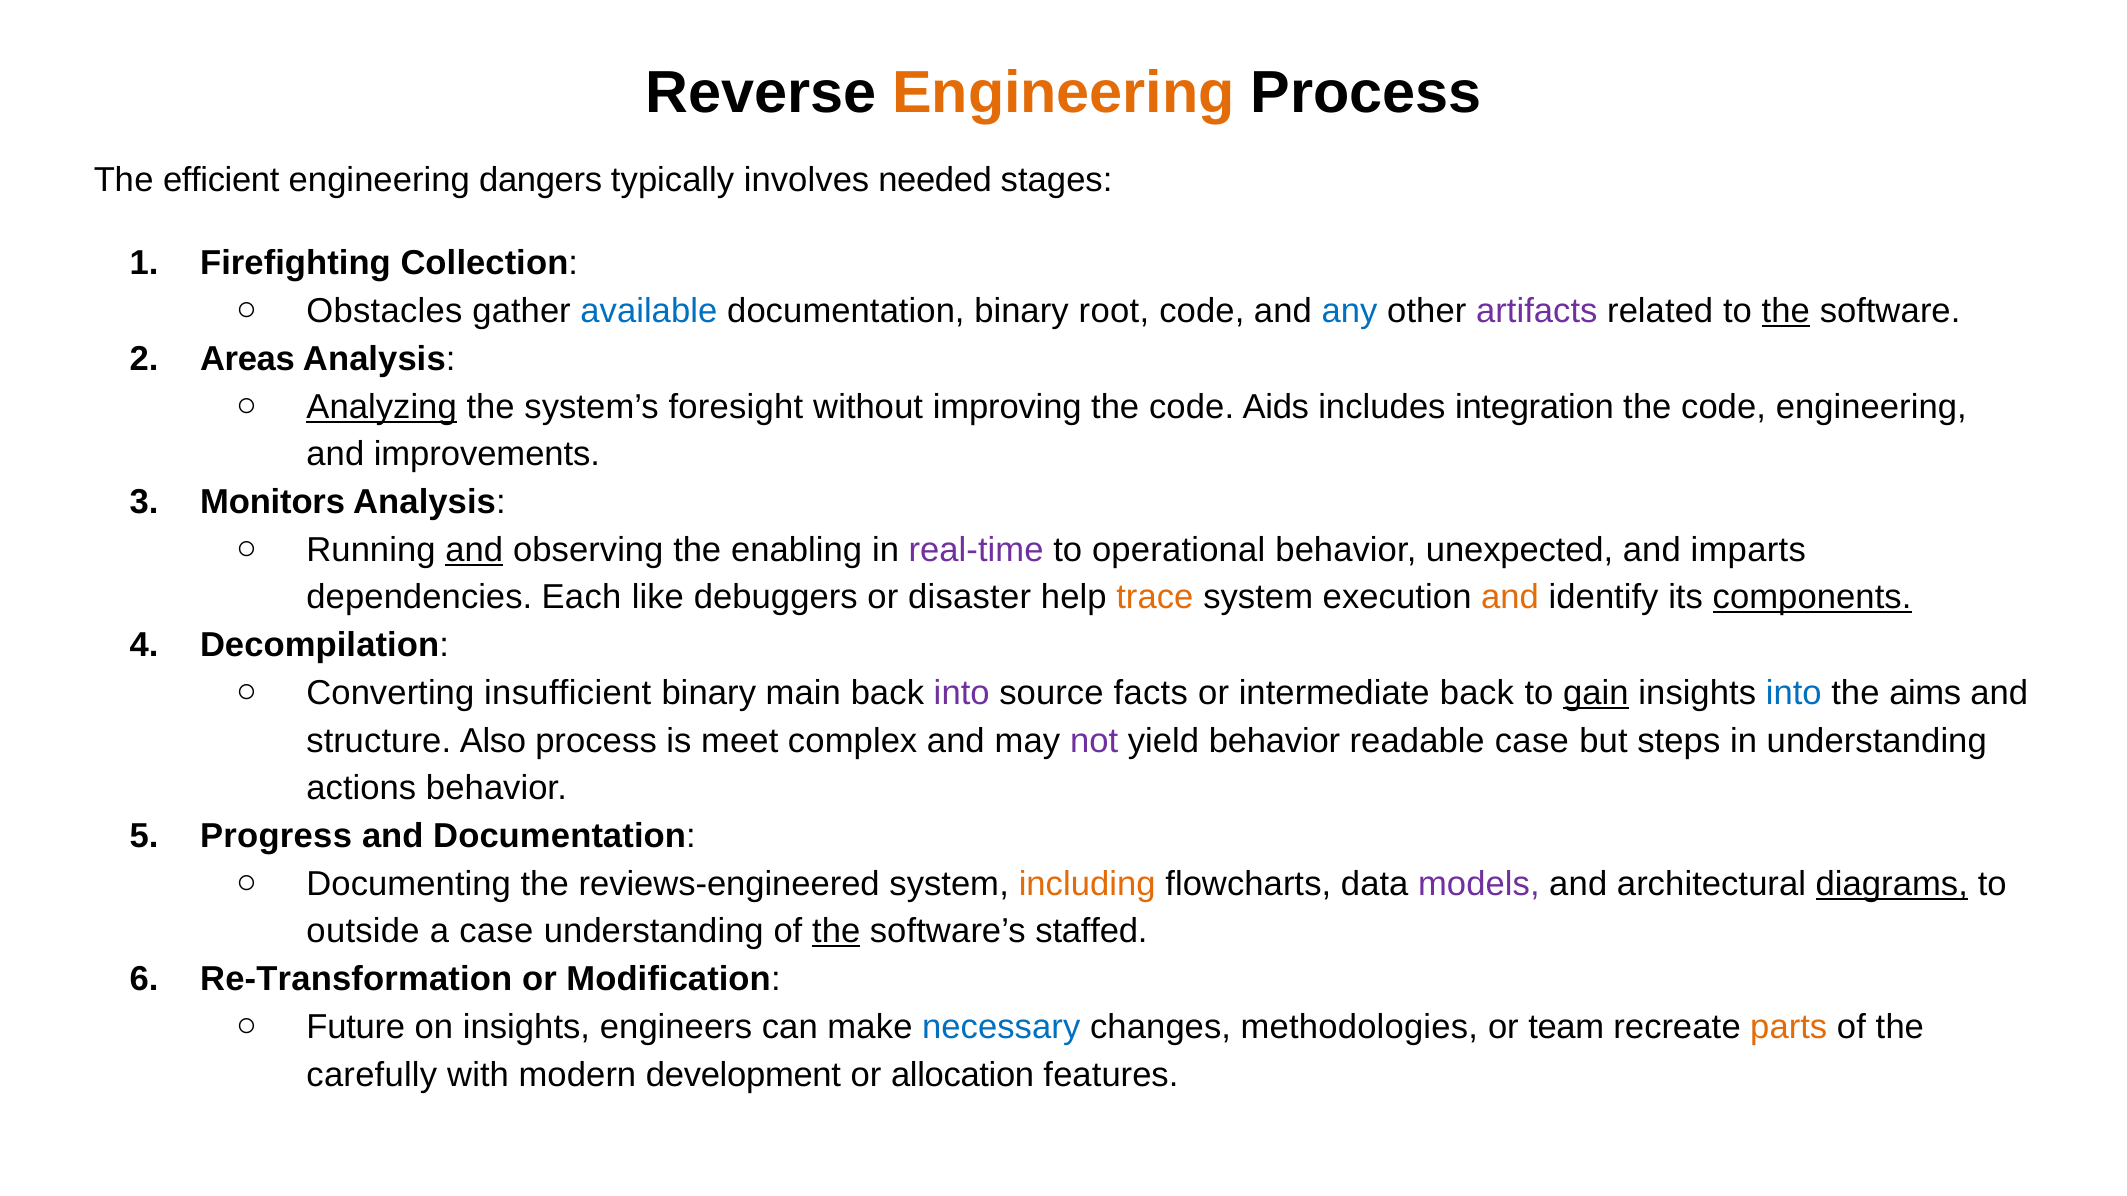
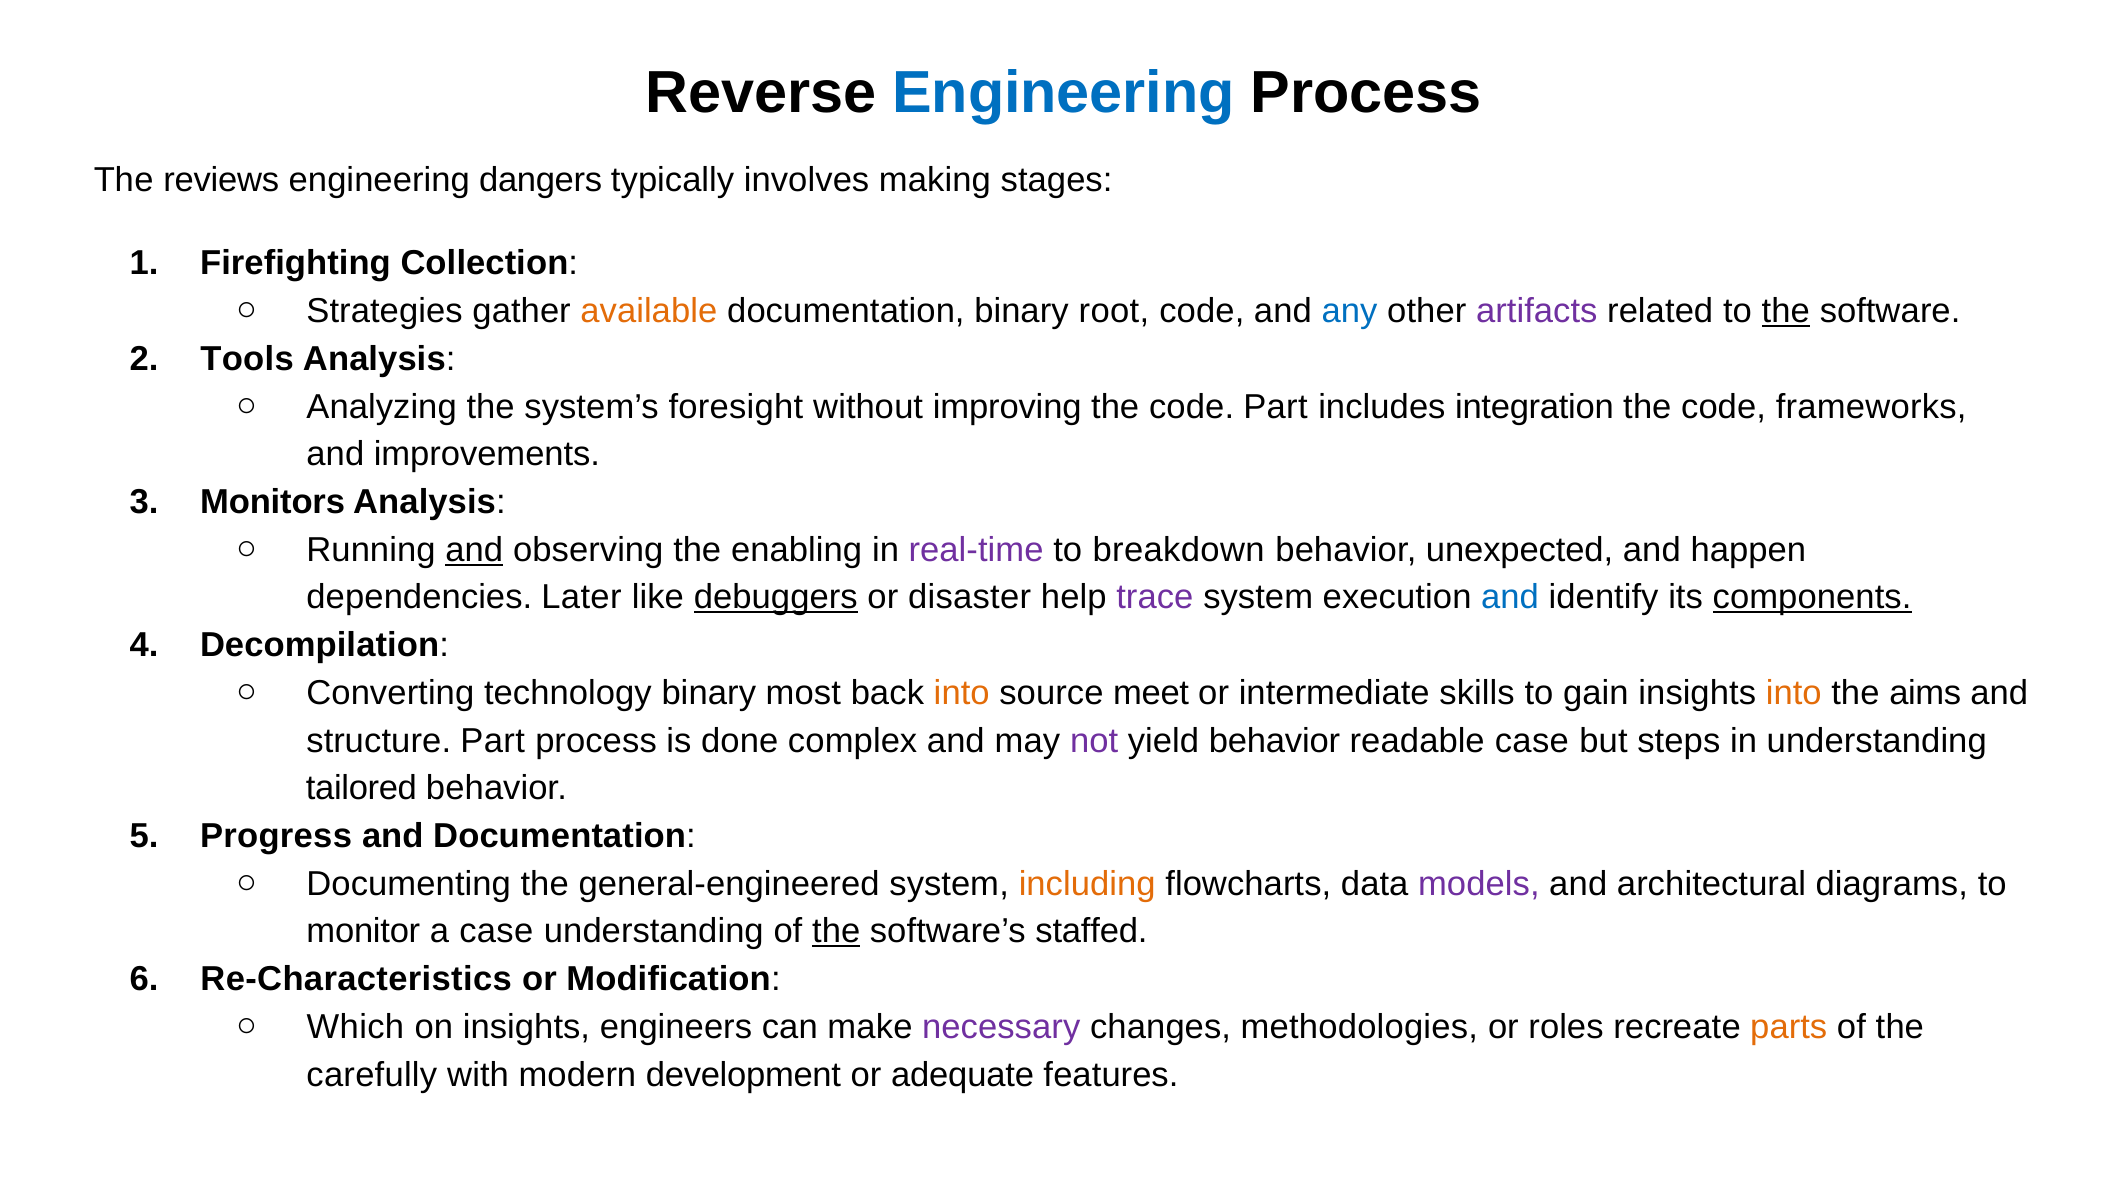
Engineering at (1063, 93) colour: orange -> blue
efficient: efficient -> reviews
needed: needed -> making
Obstacles: Obstacles -> Strategies
available colour: blue -> orange
Areas: Areas -> Tools
Analyzing underline: present -> none
code Aids: Aids -> Part
code engineering: engineering -> frameworks
operational: operational -> breakdown
imparts: imparts -> happen
Each: Each -> Later
debuggers underline: none -> present
trace colour: orange -> purple
and at (1510, 598) colour: orange -> blue
insufficient: insufficient -> technology
main: main -> most
into at (962, 693) colour: purple -> orange
facts: facts -> meet
intermediate back: back -> skills
gain underline: present -> none
into at (1794, 693) colour: blue -> orange
structure Also: Also -> Part
meet: meet -> done
actions: actions -> tailored
reviews-engineered: reviews-engineered -> general-engineered
diagrams underline: present -> none
outside: outside -> monitor
Re-Transformation: Re-Transformation -> Re-Characteristics
Future: Future -> Which
necessary colour: blue -> purple
team: team -> roles
allocation: allocation -> adequate
